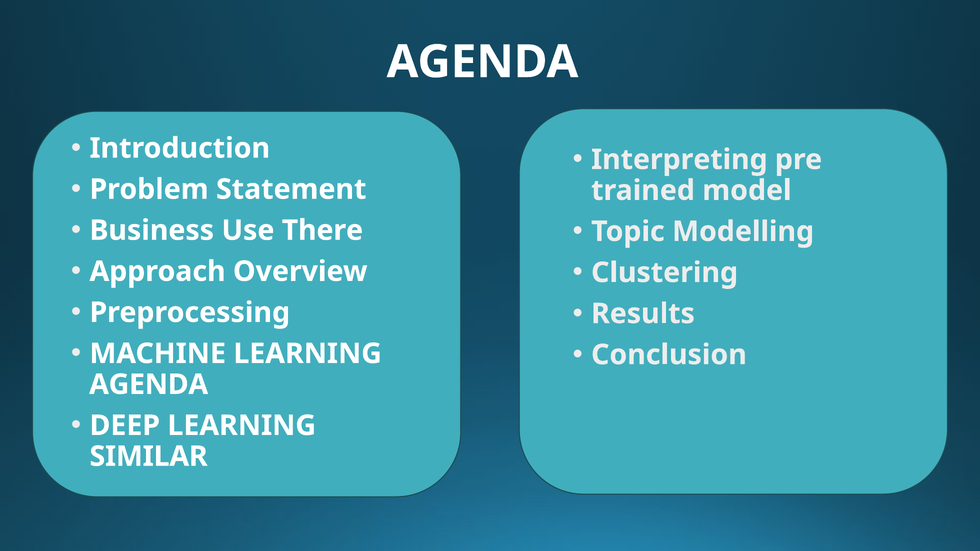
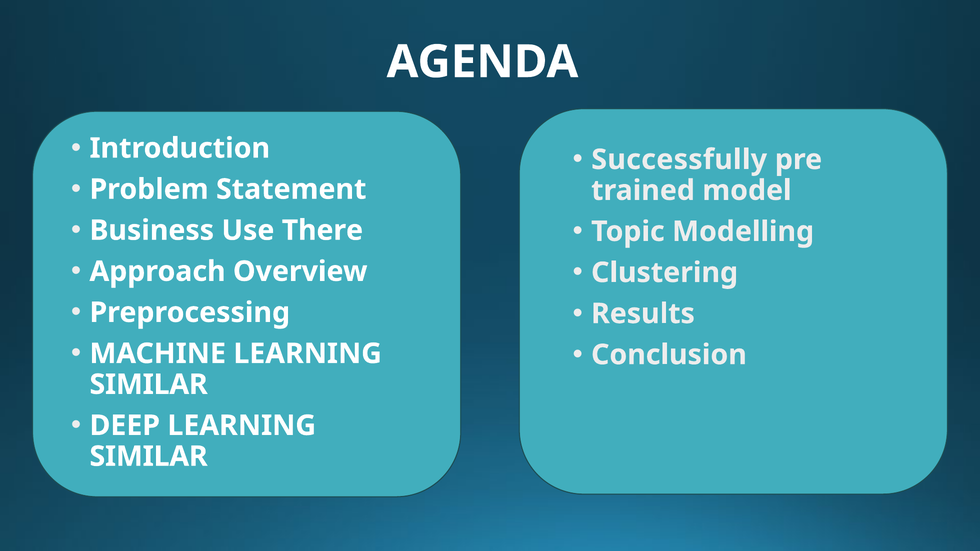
Interpreting: Interpreting -> Successfully
AGENDA at (149, 385): AGENDA -> SIMILAR
